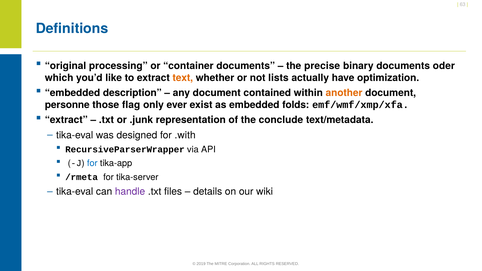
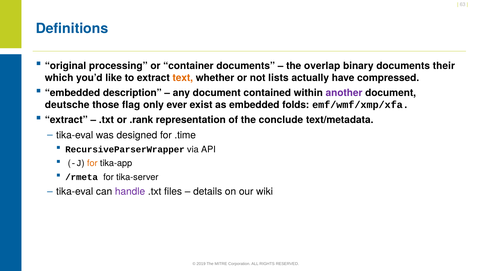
precise: precise -> overlap
oder: oder -> their
optimization: optimization -> compressed
another colour: orange -> purple
personne: personne -> deutsche
.junk: .junk -> .rank
.with: .with -> .time
for at (92, 163) colour: blue -> orange
